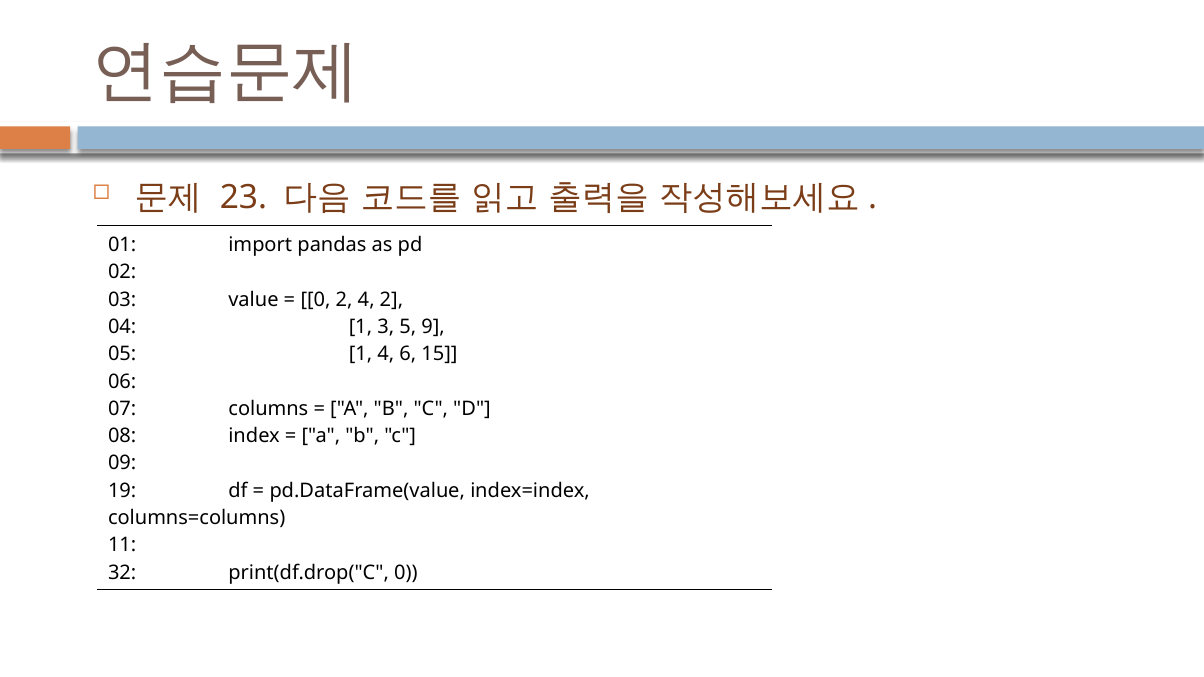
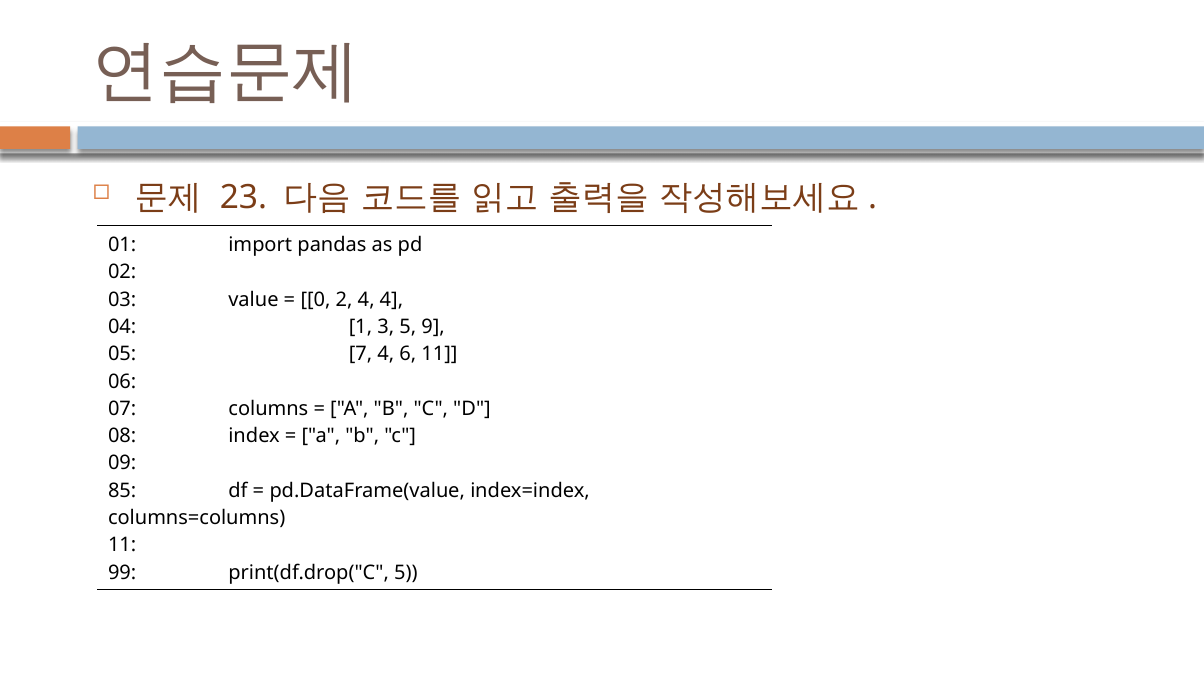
4 2: 2 -> 4
05 1: 1 -> 7
6 15: 15 -> 11
19: 19 -> 85
32: 32 -> 99
print(df.drop("C 0: 0 -> 5
